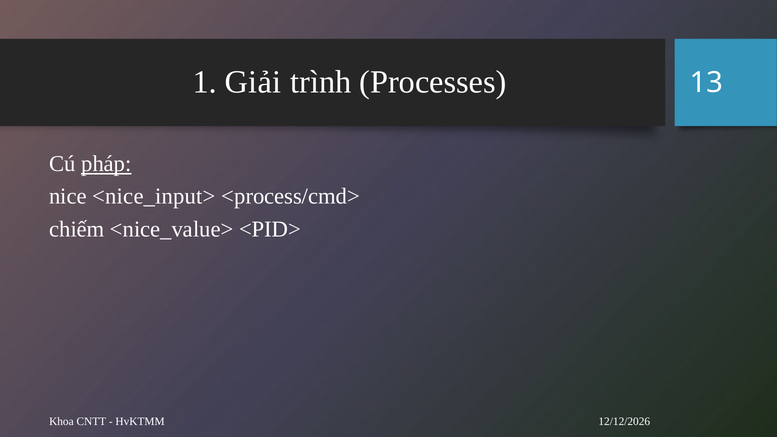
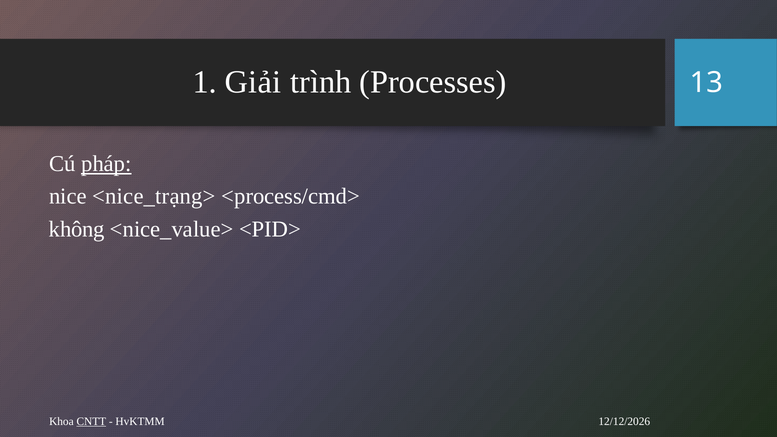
<nice_input>: <nice_input> -> <nice_trạng>
chiếm: chiếm -> không
CNTT underline: none -> present
